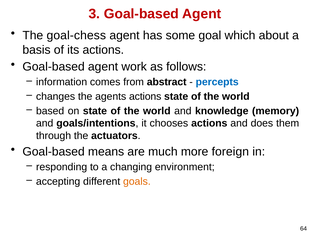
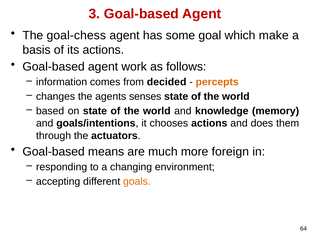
about: about -> make
abstract: abstract -> decided
percepts colour: blue -> orange
agents actions: actions -> senses
